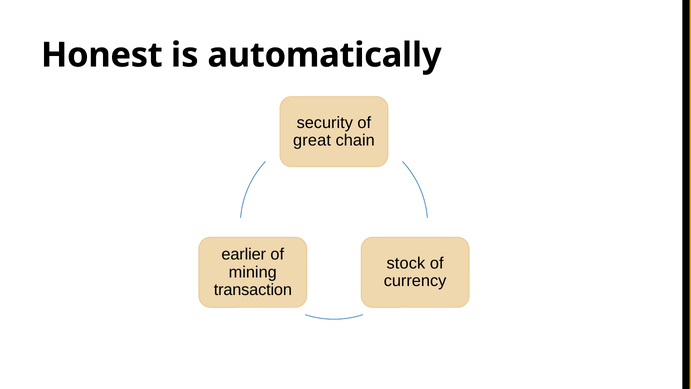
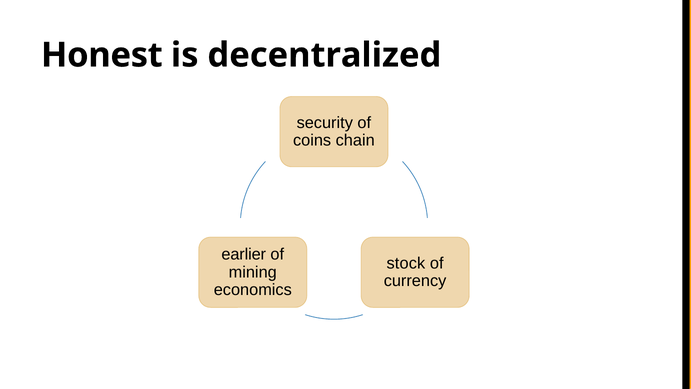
automatically: automatically -> decentralized
great: great -> coins
transaction: transaction -> economics
